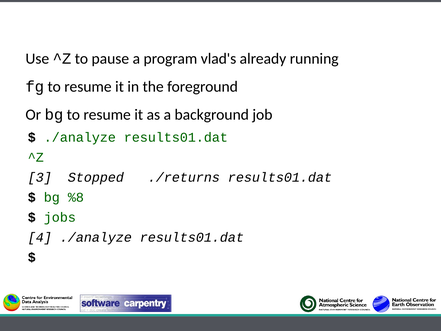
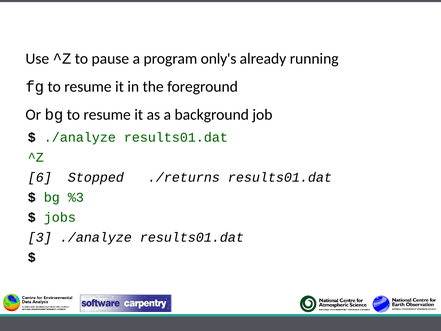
vlad's: vlad's -> only's
3: 3 -> 6
%8: %8 -> %3
4: 4 -> 3
